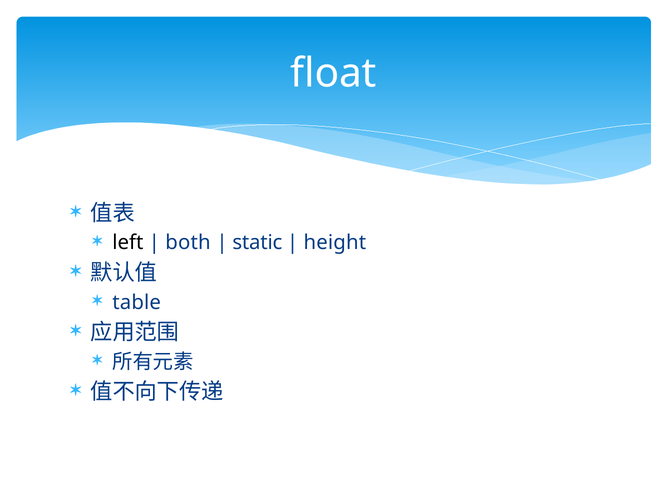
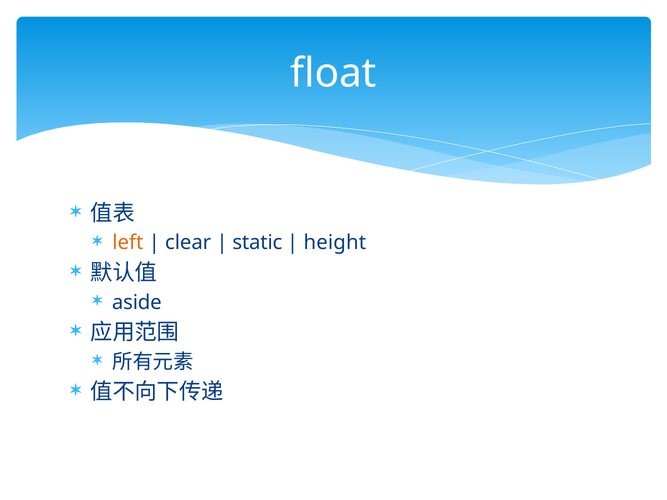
left colour: black -> orange
both: both -> clear
table: table -> aside
